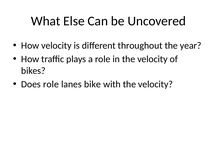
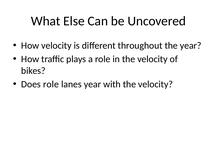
lanes bike: bike -> year
